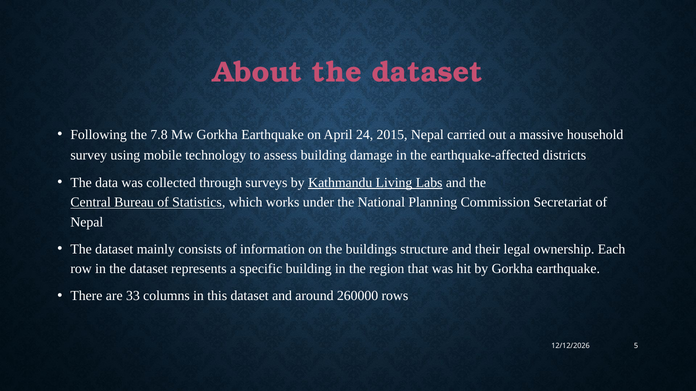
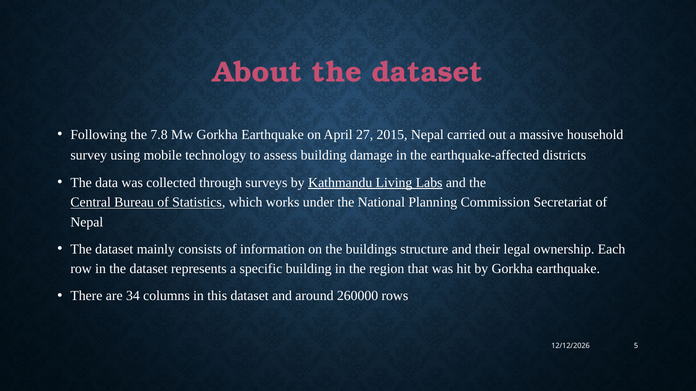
24: 24 -> 27
33: 33 -> 34
